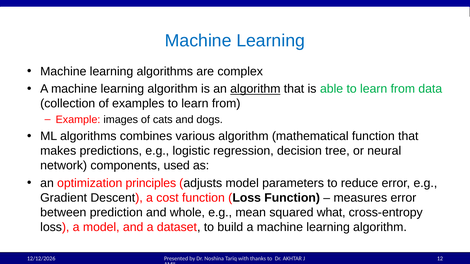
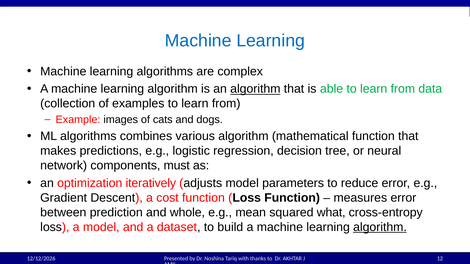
used: used -> must
principles: principles -> iteratively
algorithm at (380, 227) underline: none -> present
